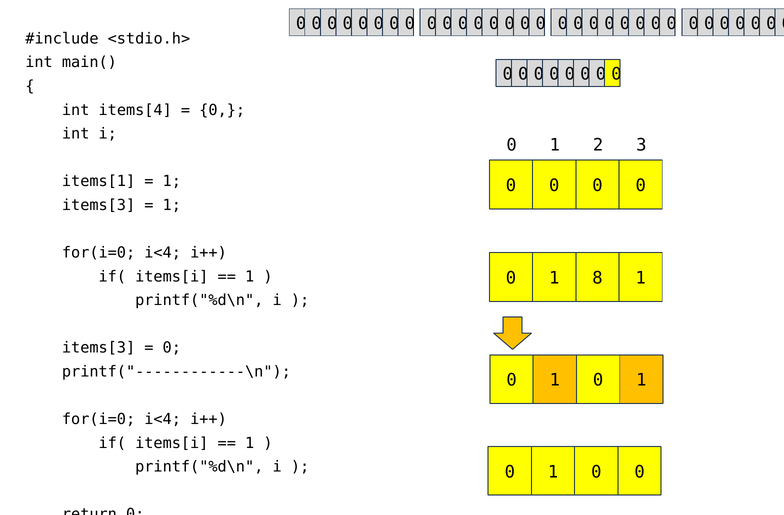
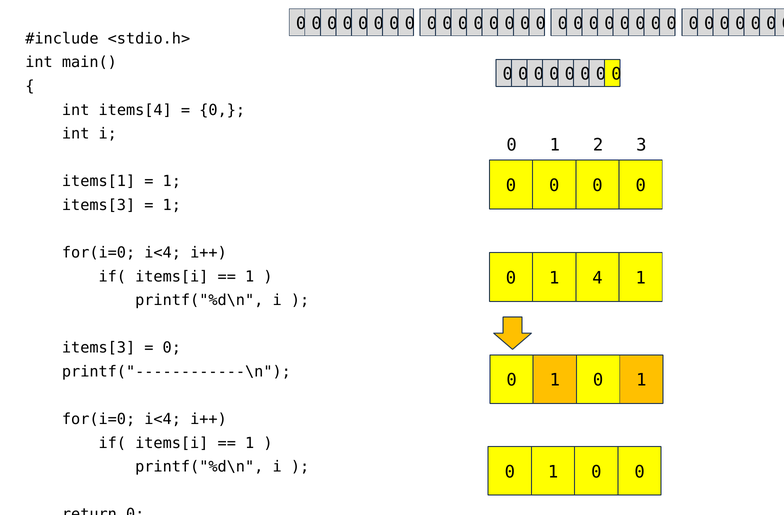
8: 8 -> 4
